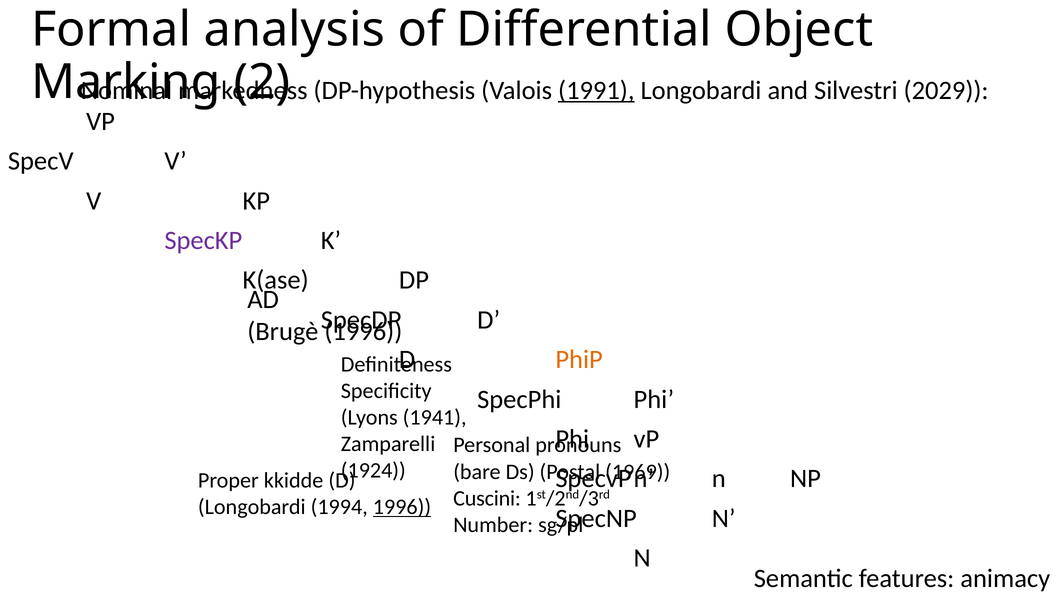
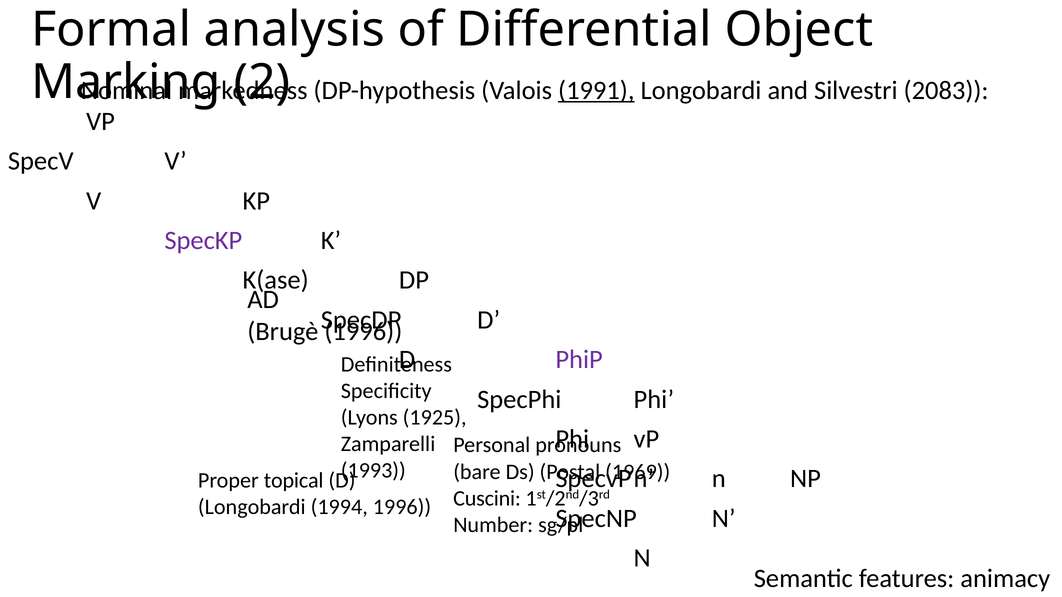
2029: 2029 -> 2083
PhiP colour: orange -> purple
1941: 1941 -> 1925
1924: 1924 -> 1993
kkidde: kkidde -> topical
1996 at (402, 507) underline: present -> none
